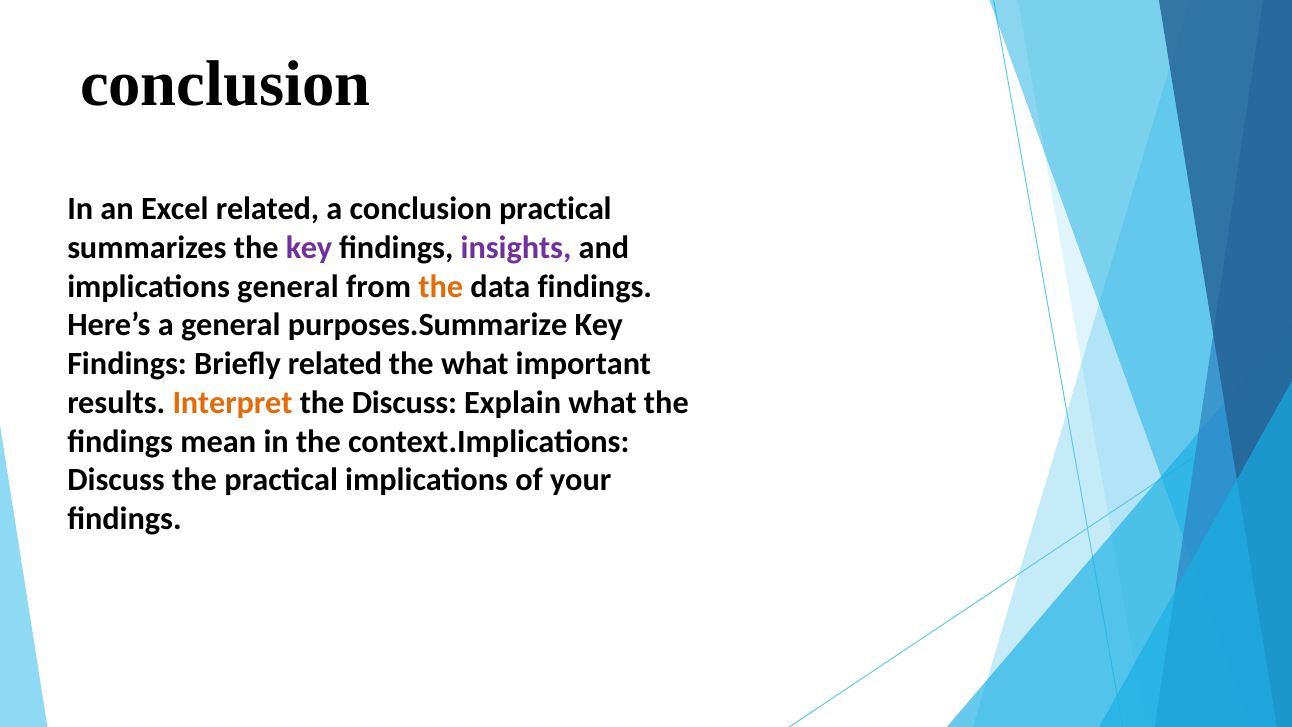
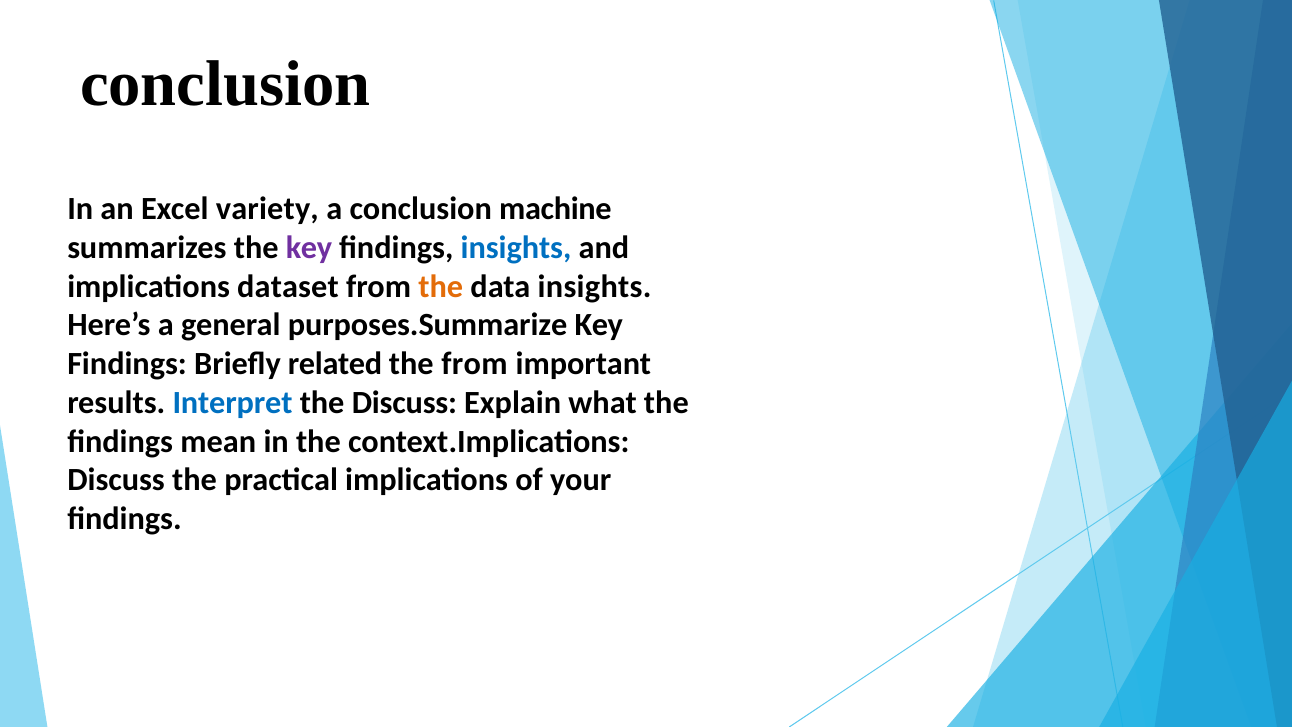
Excel related: related -> variety
conclusion practical: practical -> machine
insights at (516, 247) colour: purple -> blue
implications general: general -> dataset
data findings: findings -> insights
the what: what -> from
Interpret colour: orange -> blue
